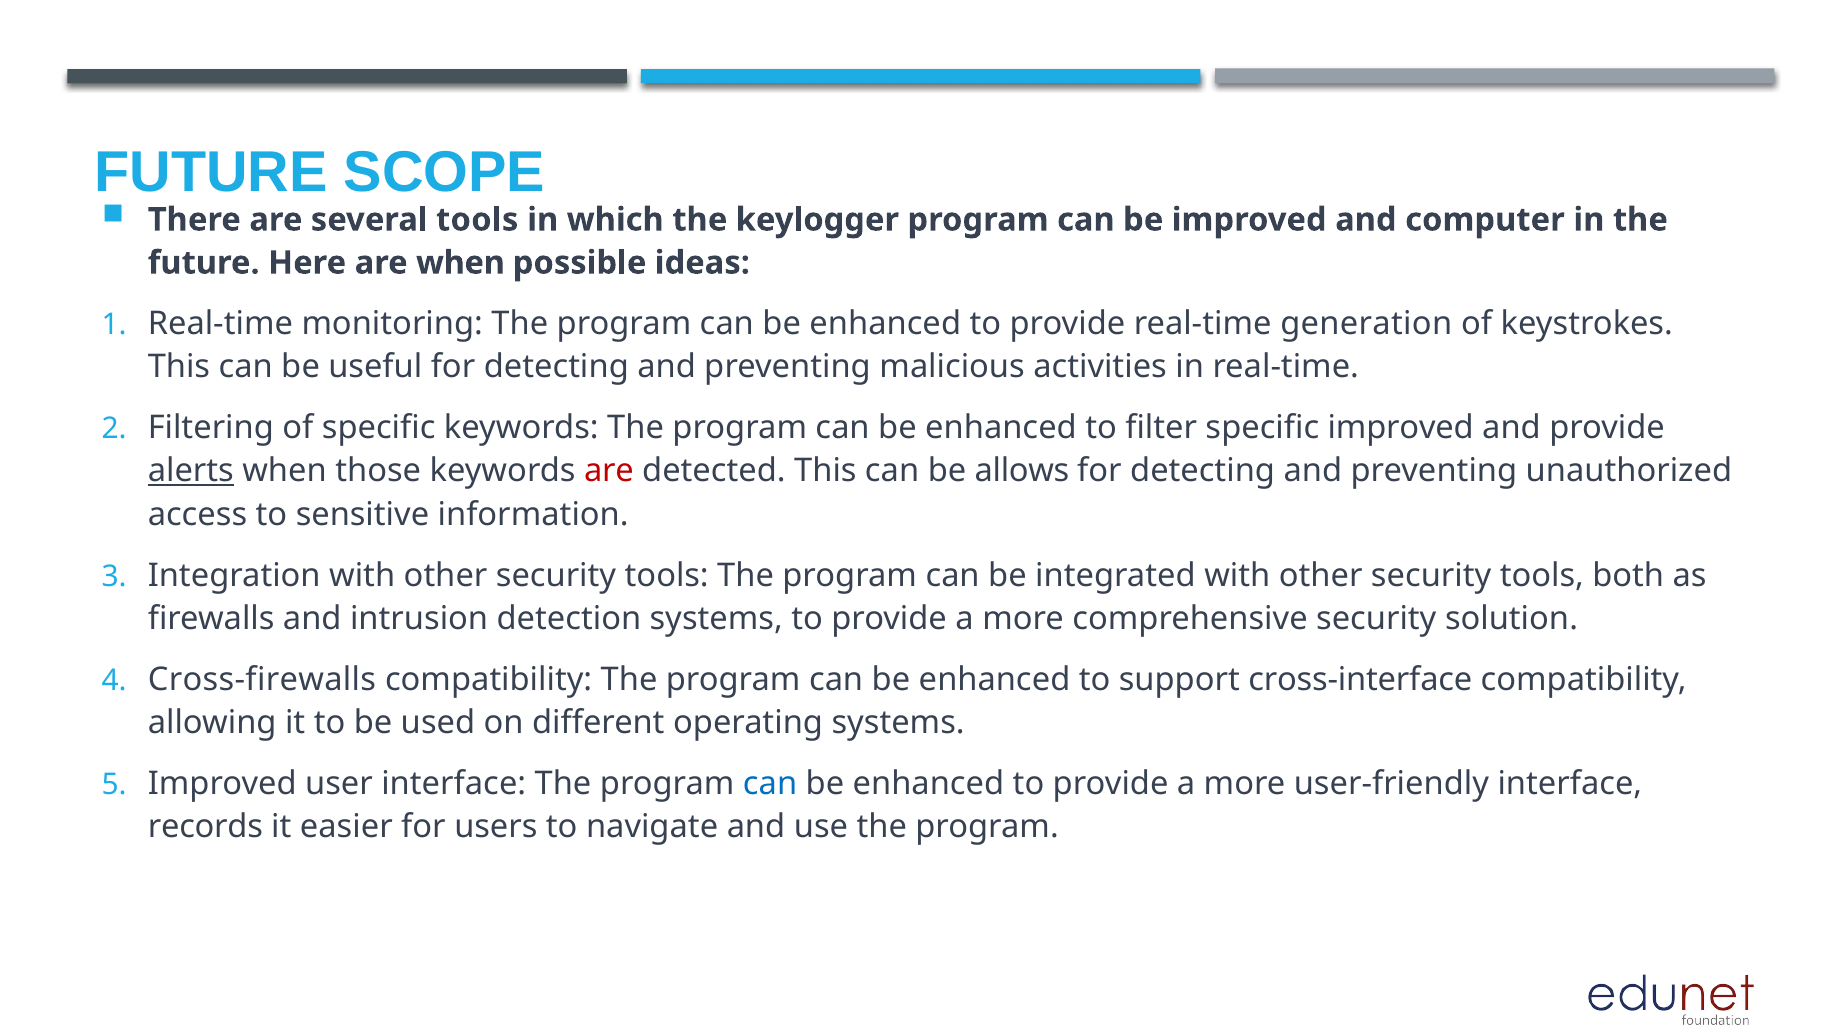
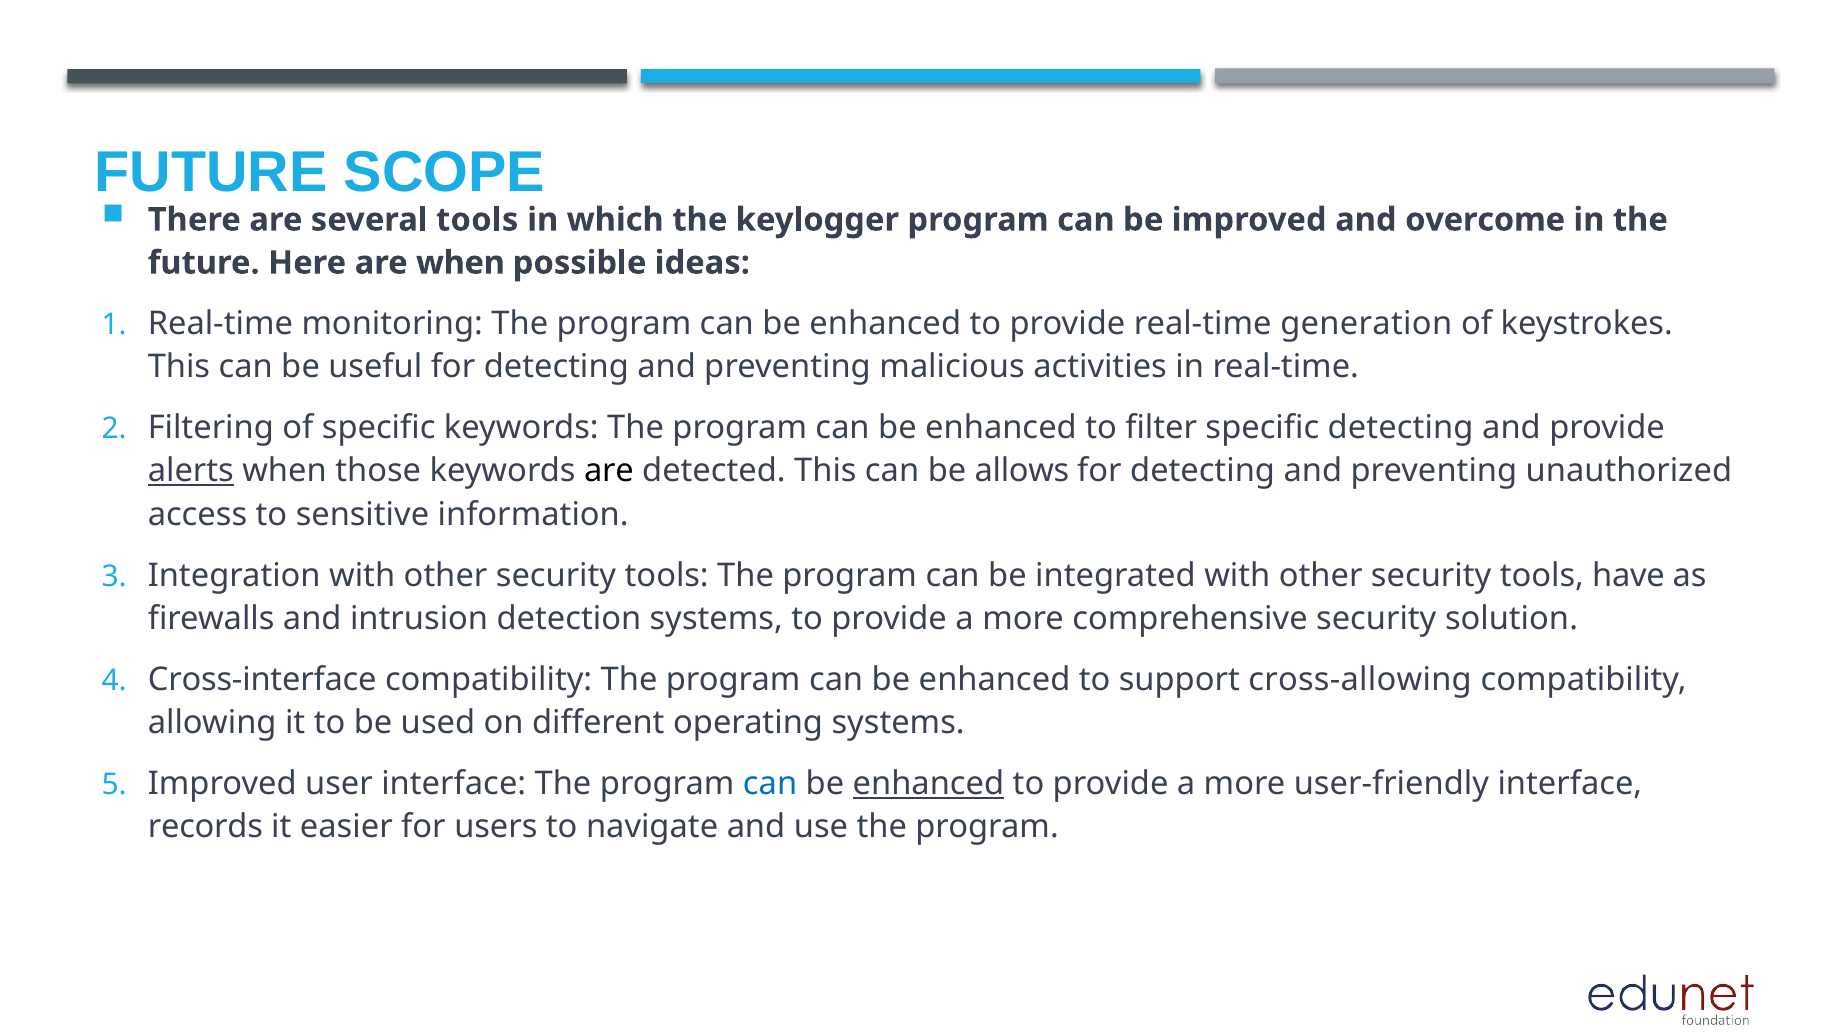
computer: computer -> overcome
specific improved: improved -> detecting
are at (609, 471) colour: red -> black
both: both -> have
Cross-firewalls: Cross-firewalls -> Cross-interface
cross-interface: cross-interface -> cross-allowing
enhanced at (928, 784) underline: none -> present
